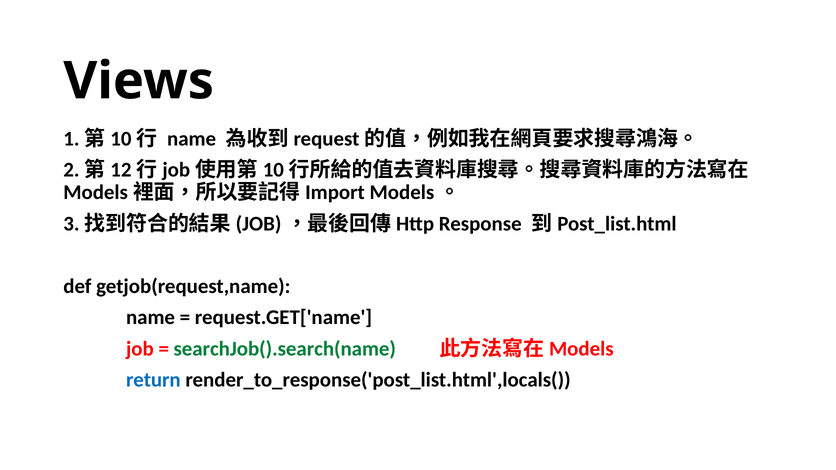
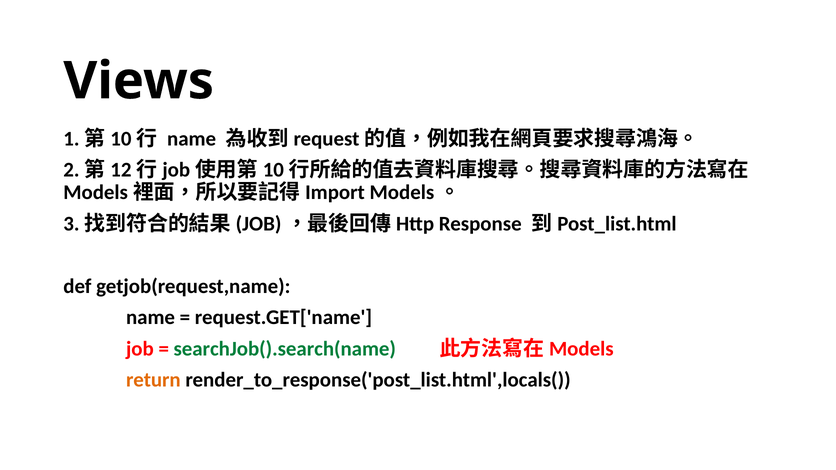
return colour: blue -> orange
